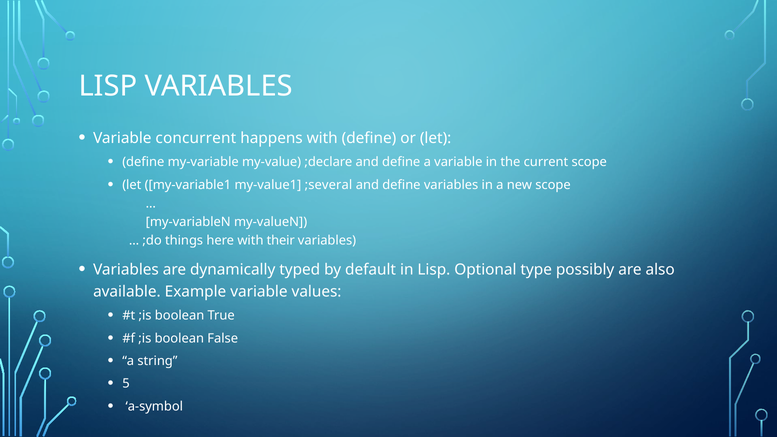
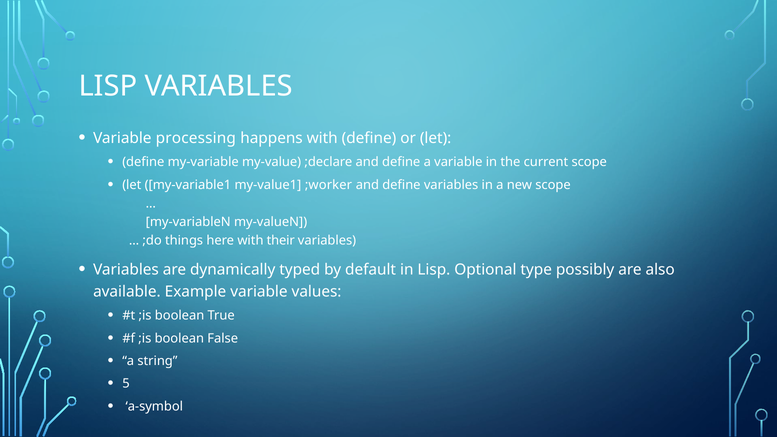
concurrent: concurrent -> processing
;several: ;several -> ;worker
